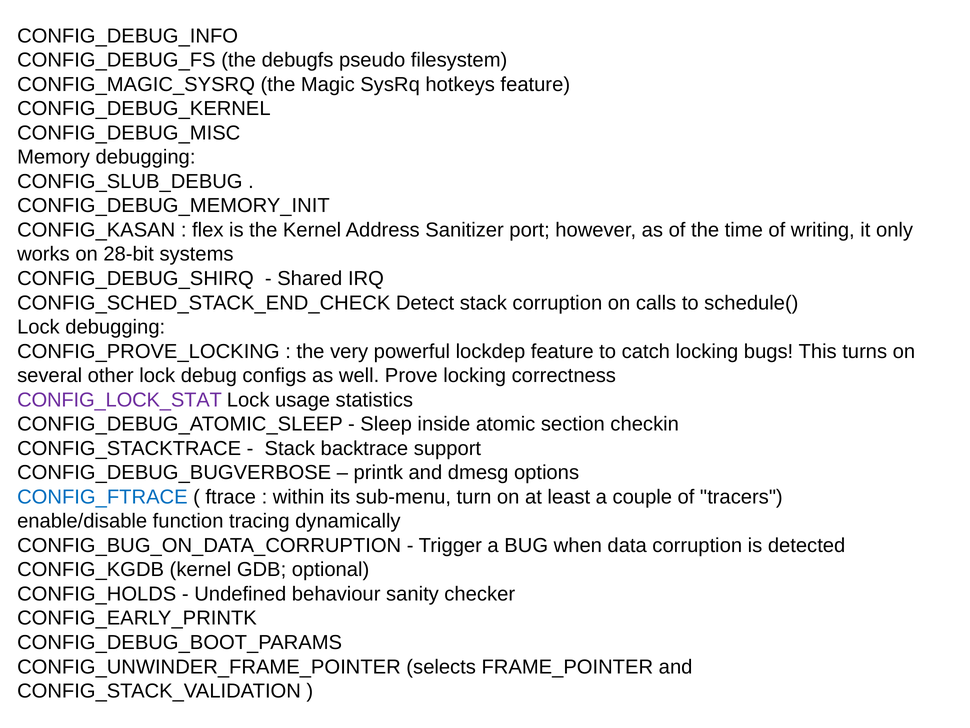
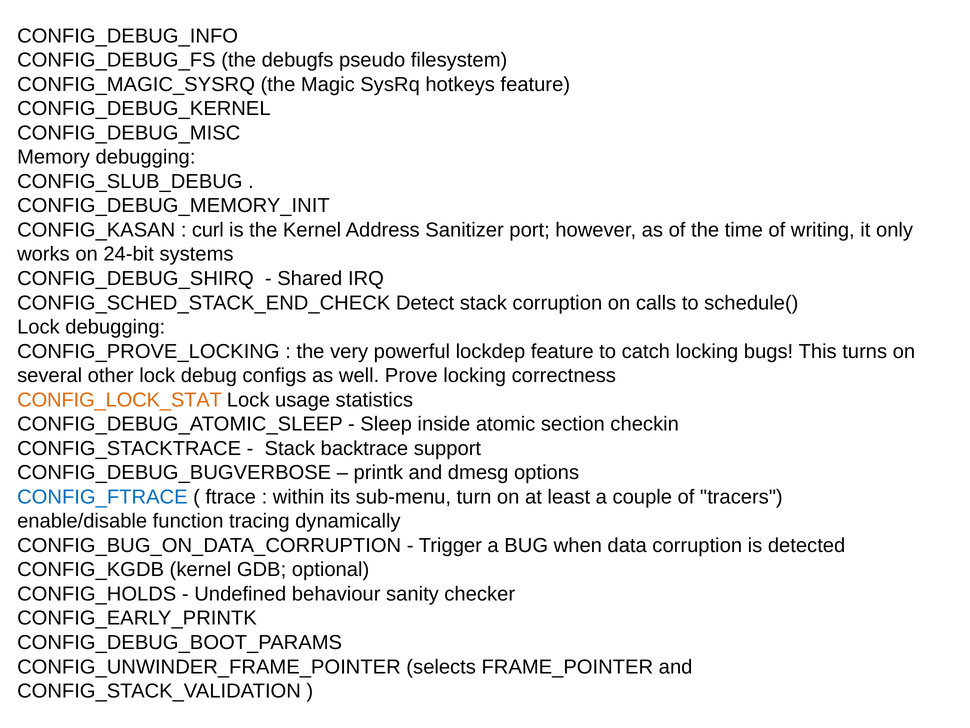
flex: flex -> curl
28-bit: 28-bit -> 24-bit
CONFIG_LOCK_STAT colour: purple -> orange
